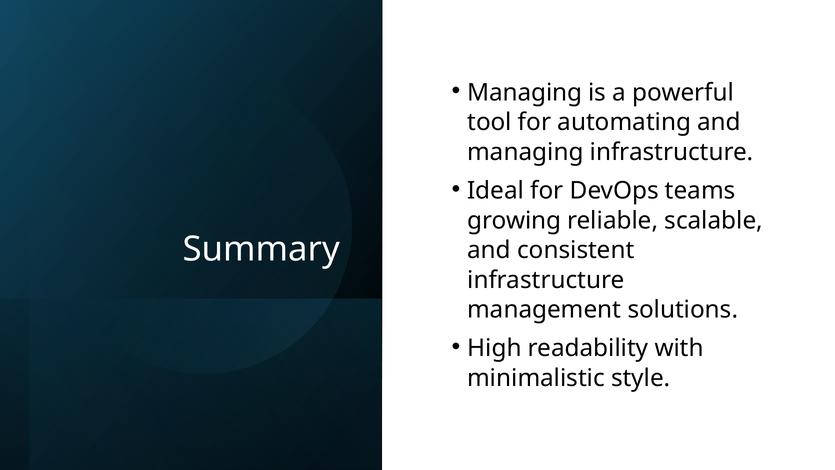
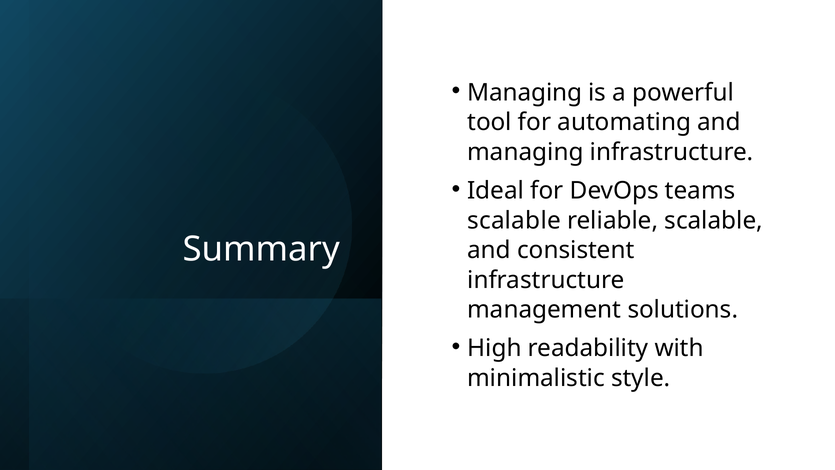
growing at (514, 220): growing -> scalable
